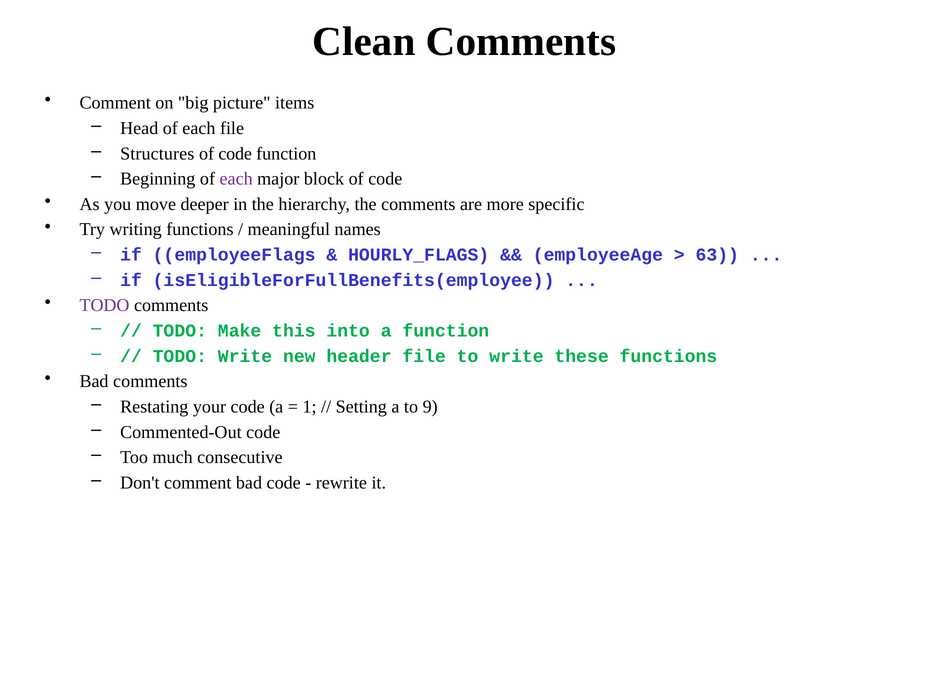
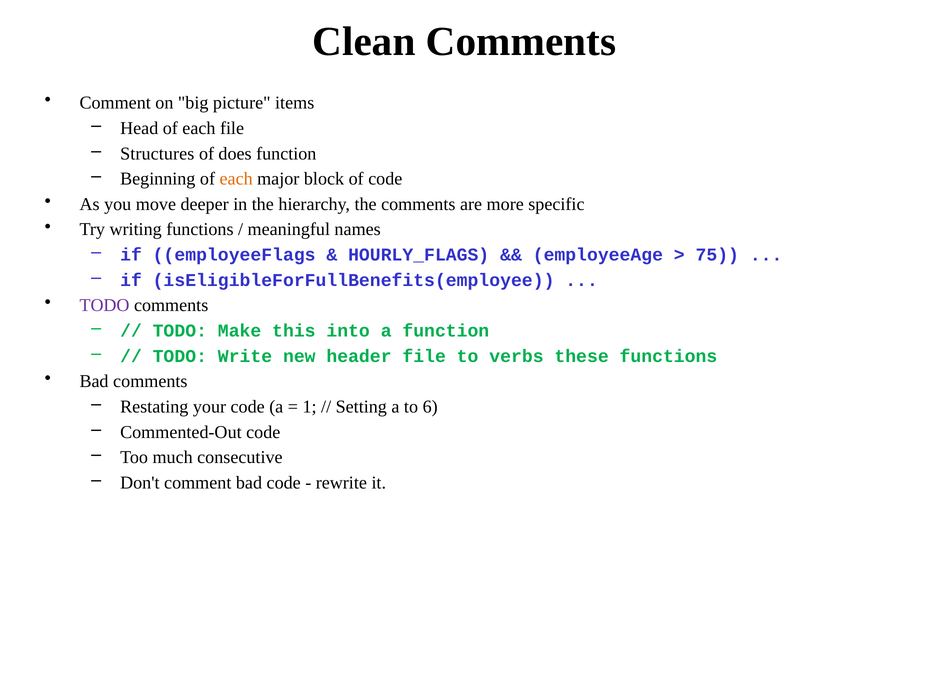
code at (235, 154): code -> does
each at (236, 179) colour: purple -> orange
63: 63 -> 75
to write: write -> verbs
9: 9 -> 6
